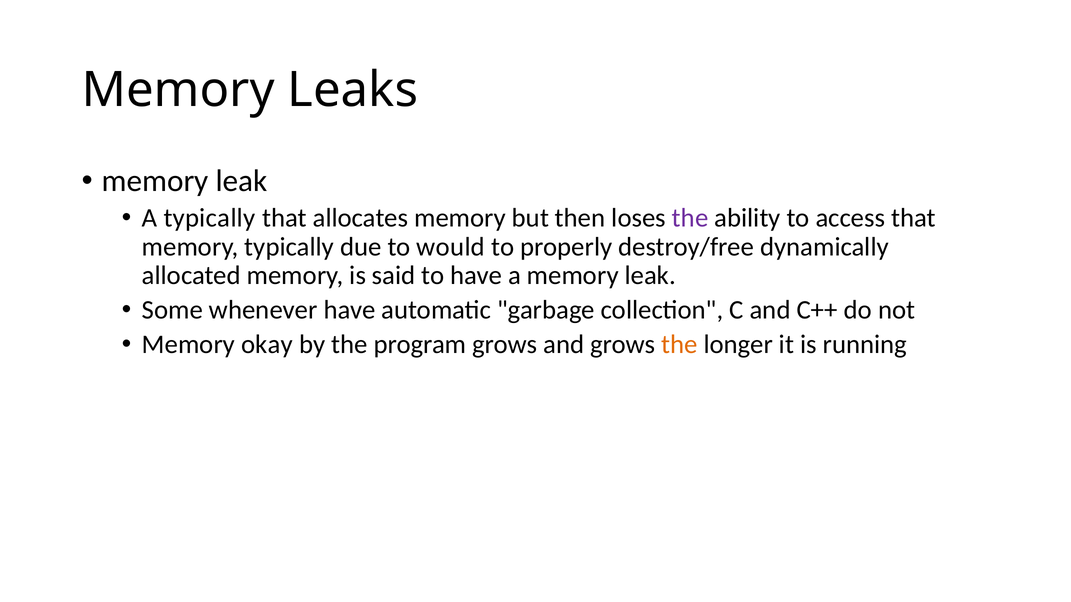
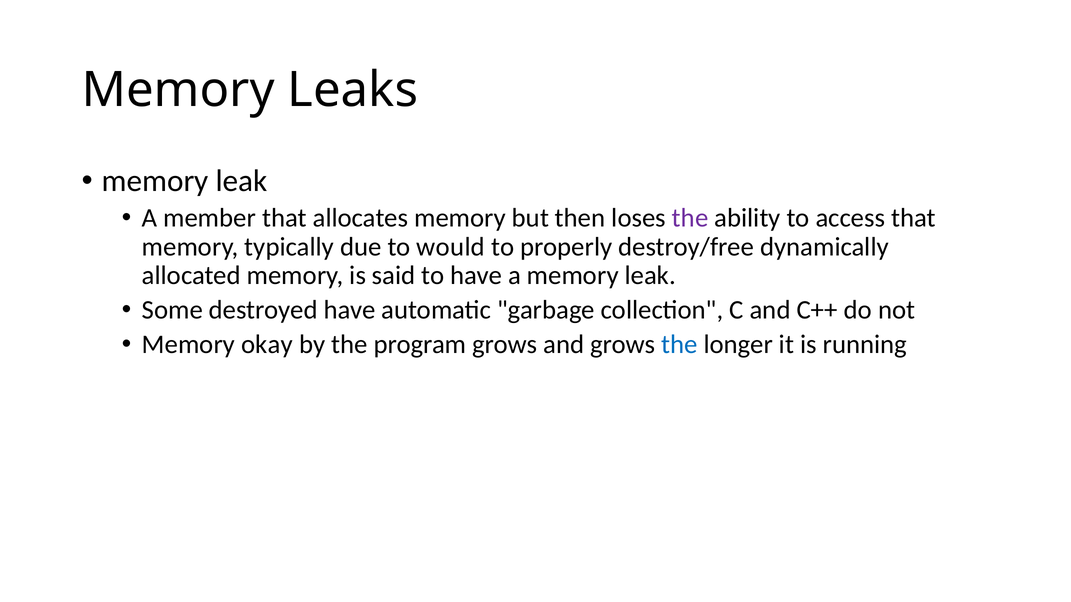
A typically: typically -> member
whenever: whenever -> destroyed
the at (679, 345) colour: orange -> blue
